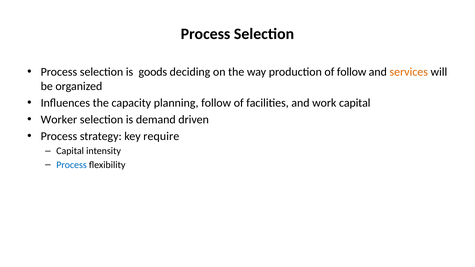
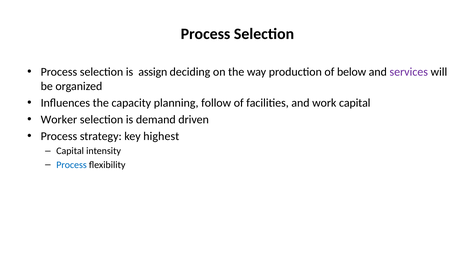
goods: goods -> assign
of follow: follow -> below
services colour: orange -> purple
require: require -> highest
